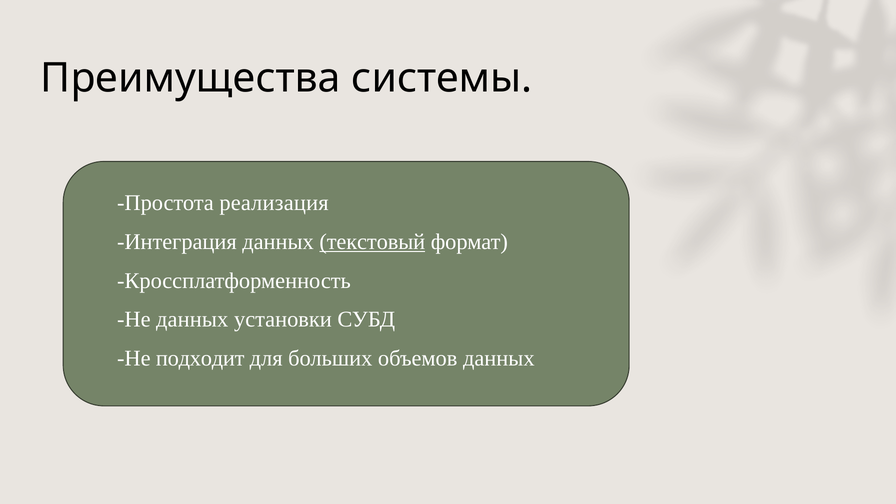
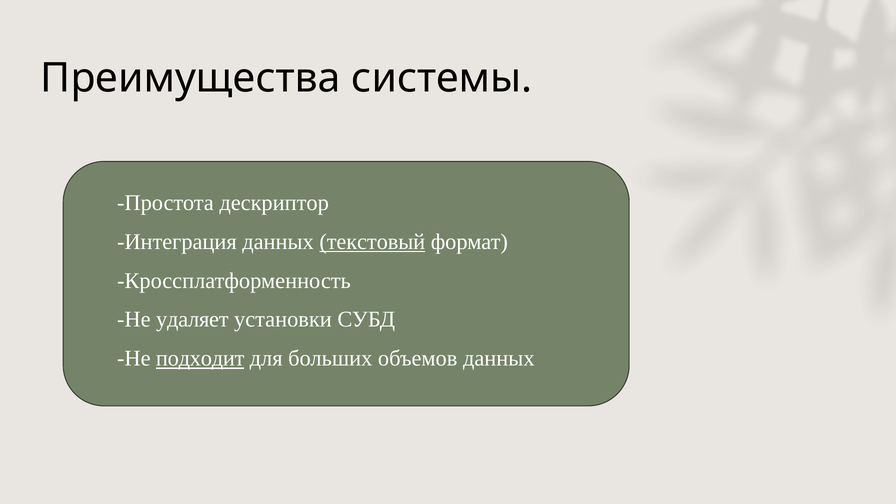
реализация: реализация -> дескриптор
Не данных: данных -> удаляет
подходит underline: none -> present
